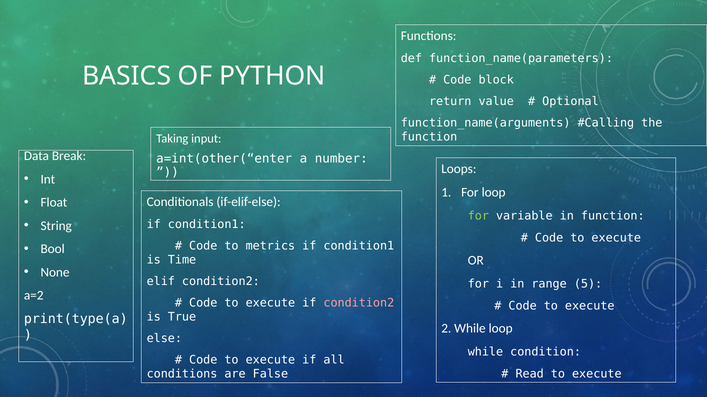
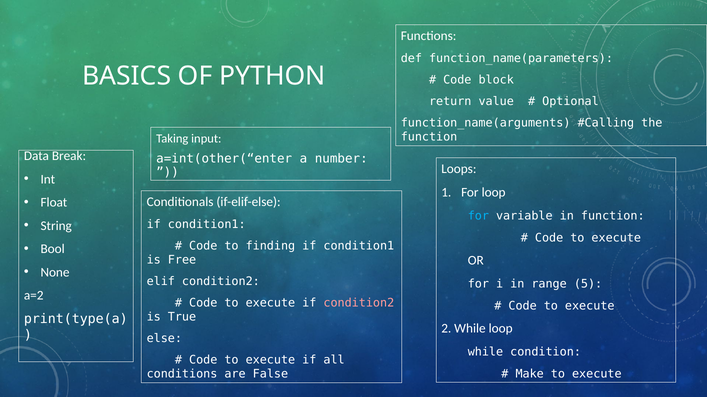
for at (478, 216) colour: light green -> light blue
metrics: metrics -> finding
Time: Time -> Free
Read: Read -> Make
